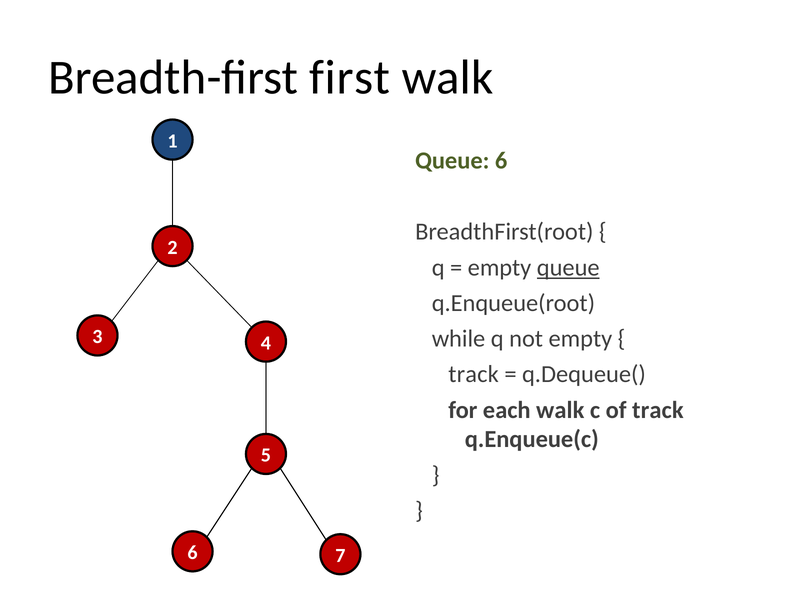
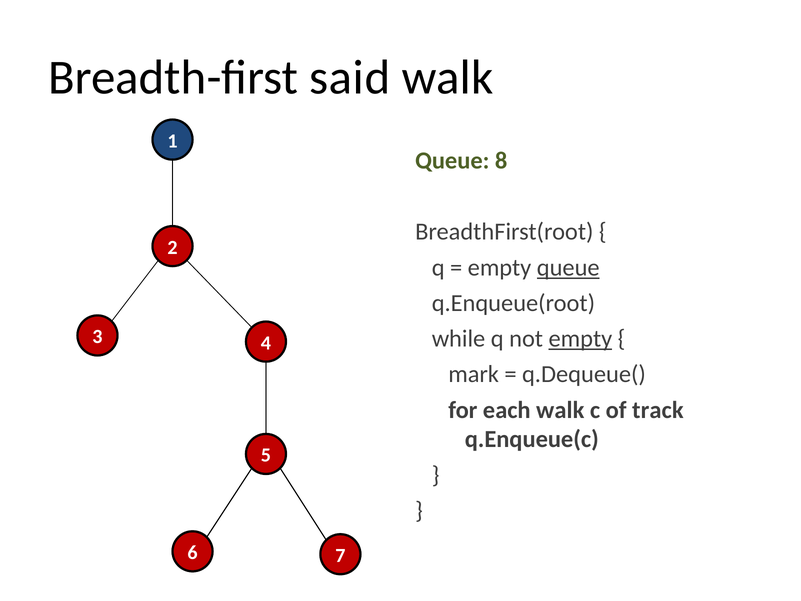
first: first -> said
Queue 6: 6 -> 8
empty at (580, 339) underline: none -> present
track at (474, 374): track -> mark
